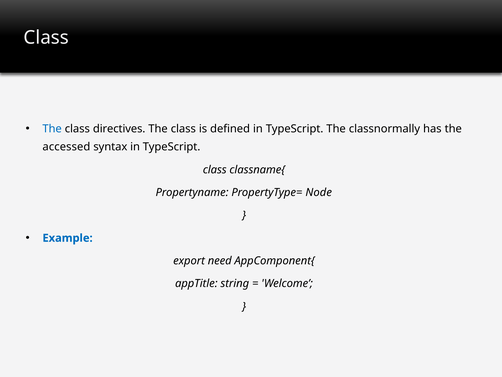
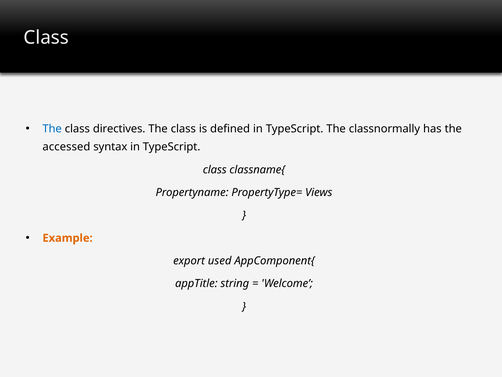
Node: Node -> Views
Example colour: blue -> orange
need: need -> used
